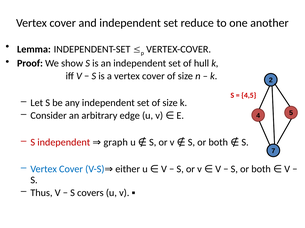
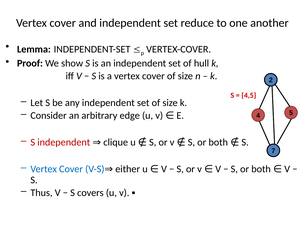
graph: graph -> clique
